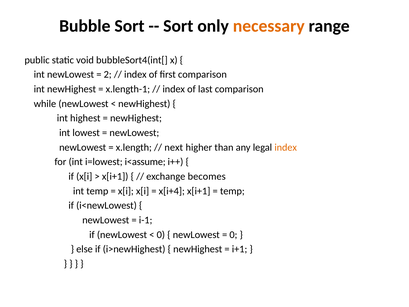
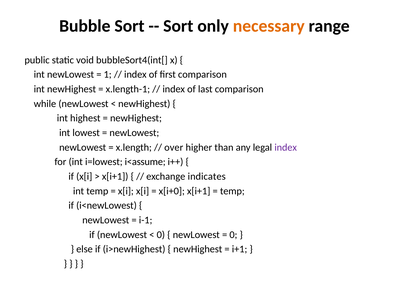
2: 2 -> 1
next: next -> over
index at (286, 147) colour: orange -> purple
becomes: becomes -> indicates
x[i+4: x[i+4 -> x[i+0
